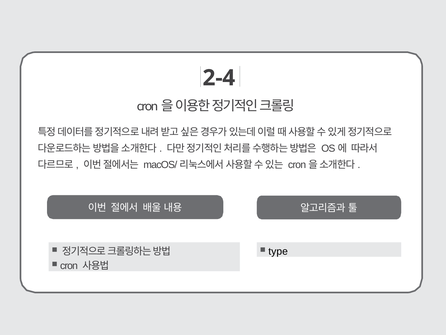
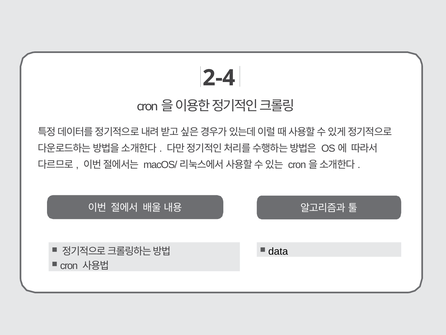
type: type -> data
